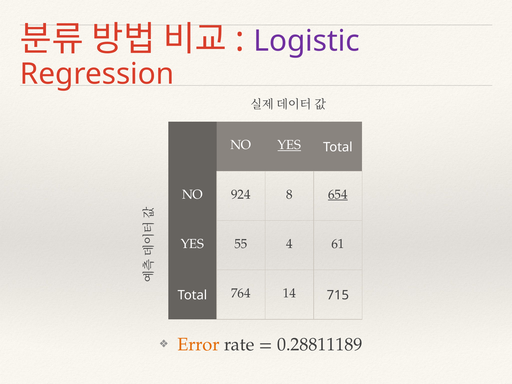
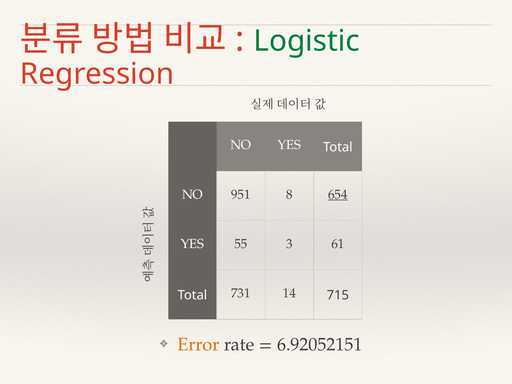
Logistic colour: purple -> green
YES at (289, 145) underline: present -> none
924: 924 -> 951
4: 4 -> 3
764: 764 -> 731
0.28811189: 0.28811189 -> 6.92052151
